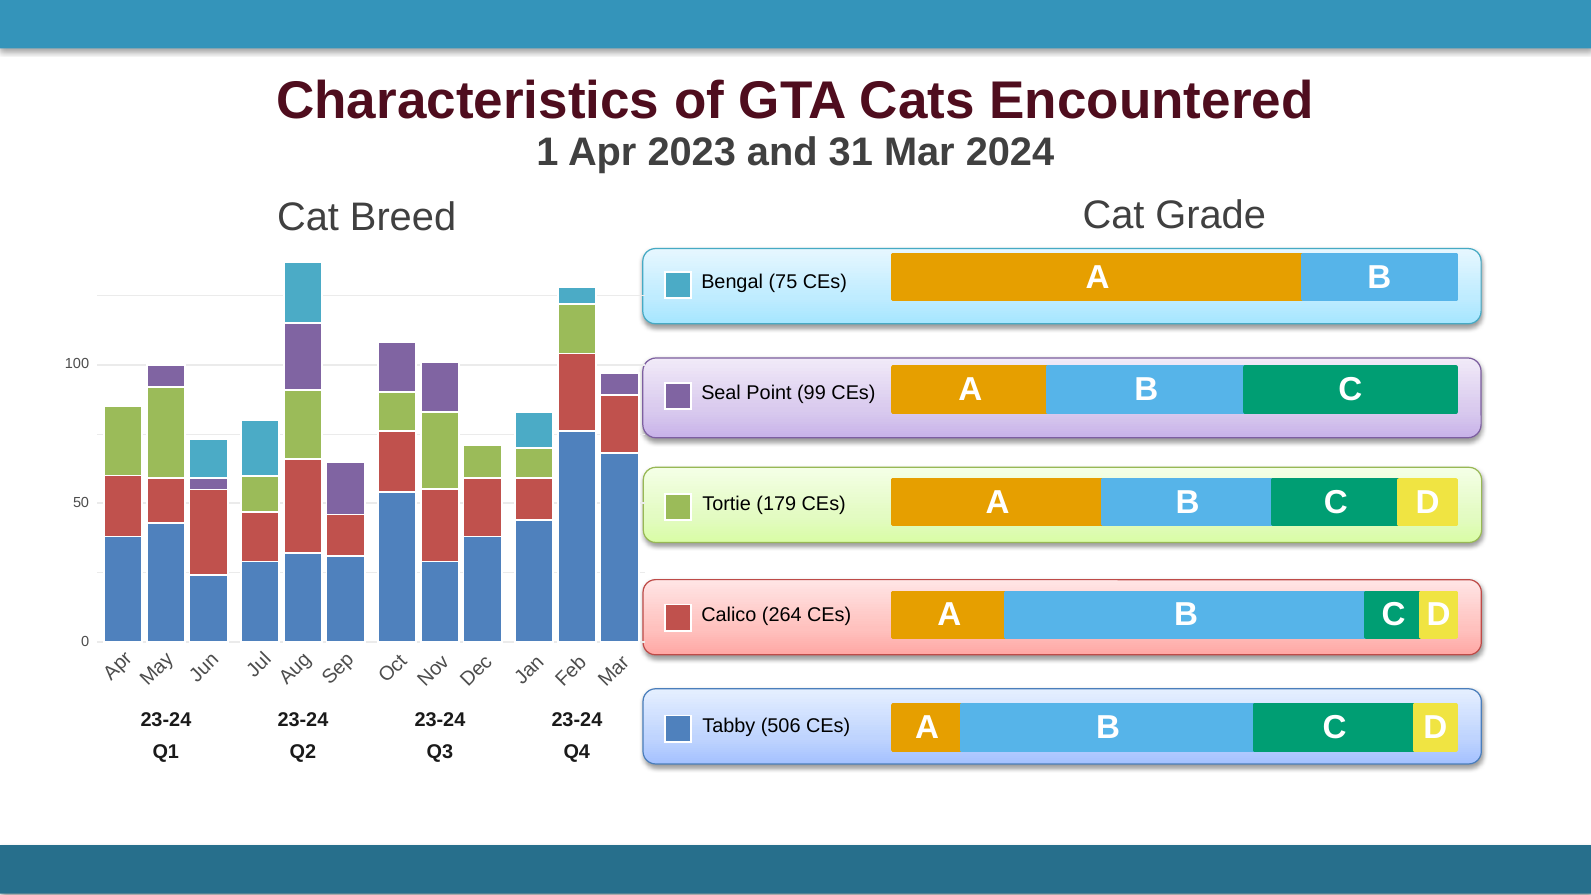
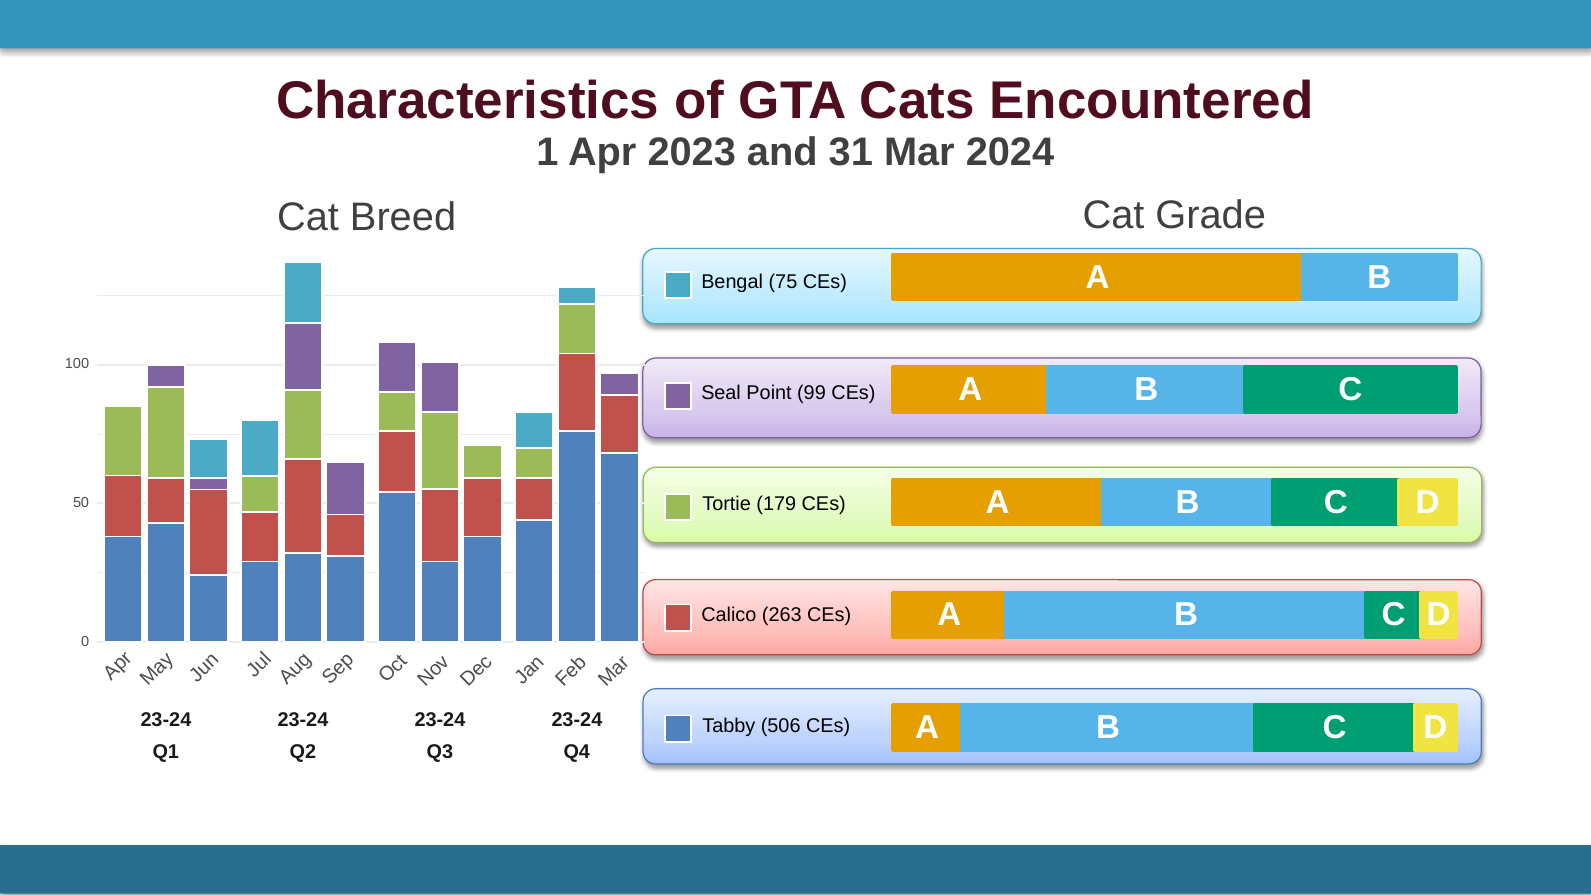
264: 264 -> 263
